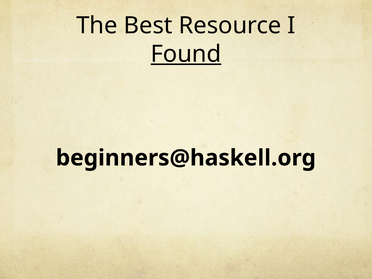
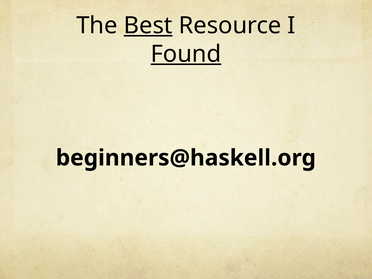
Best underline: none -> present
